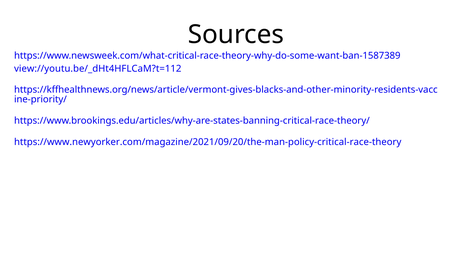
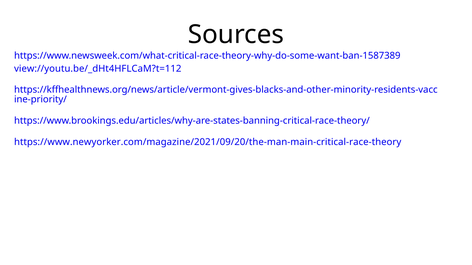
https://www.newyorker.com/magazine/2021/09/20/the-man-policy-critical-race-theory: https://www.newyorker.com/magazine/2021/09/20/the-man-policy-critical-race-theory -> https://www.newyorker.com/magazine/2021/09/20/the-man-main-critical-race-theory
